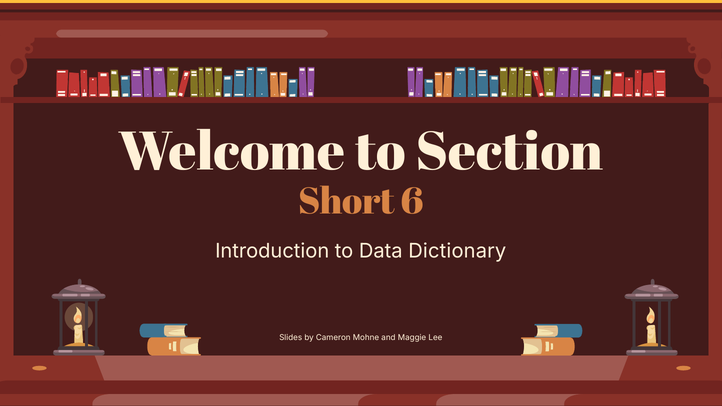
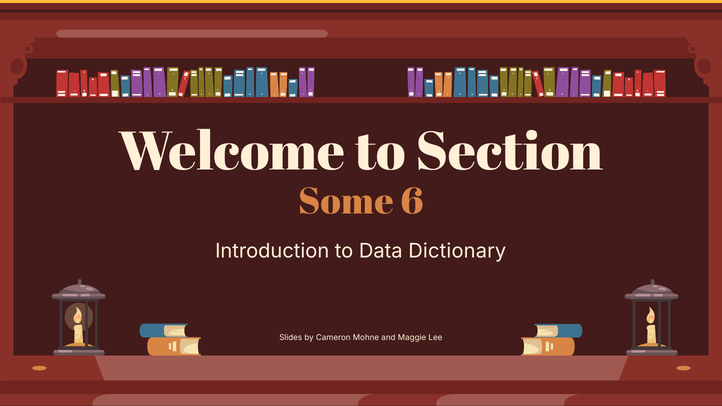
Short: Short -> Some
